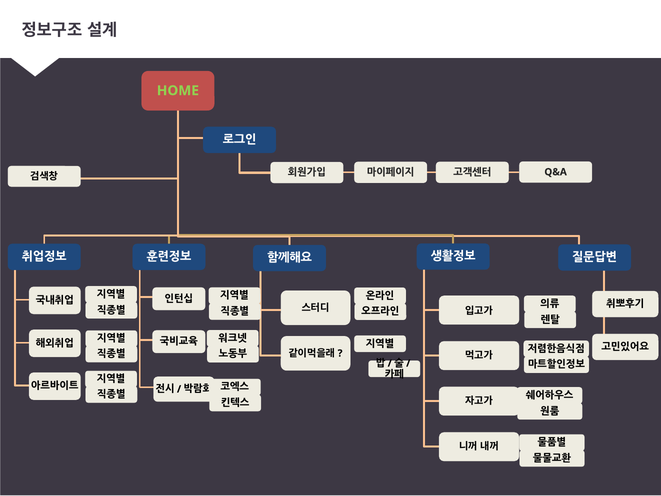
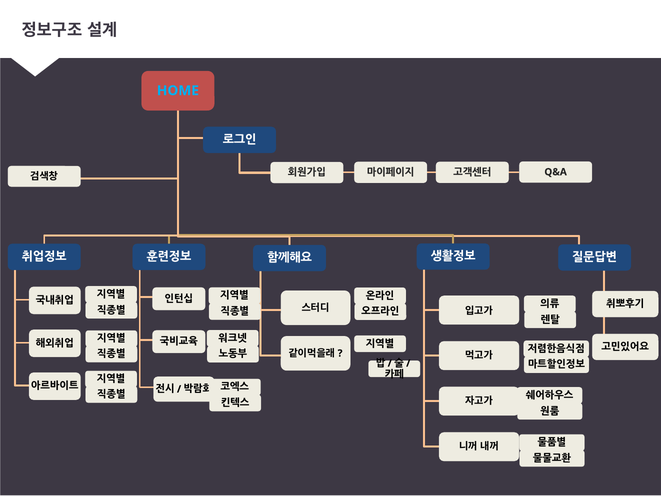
HOME colour: light green -> light blue
